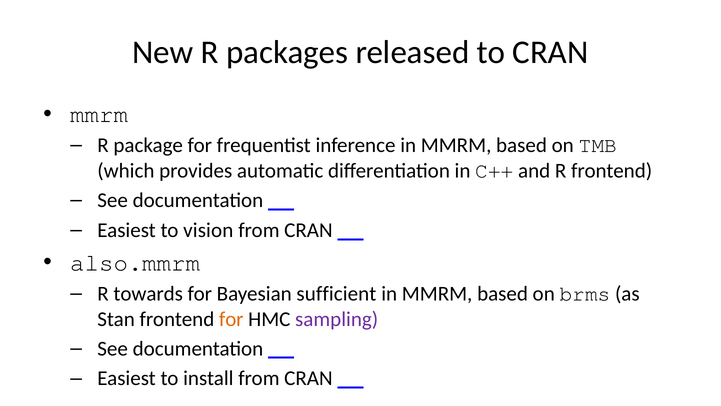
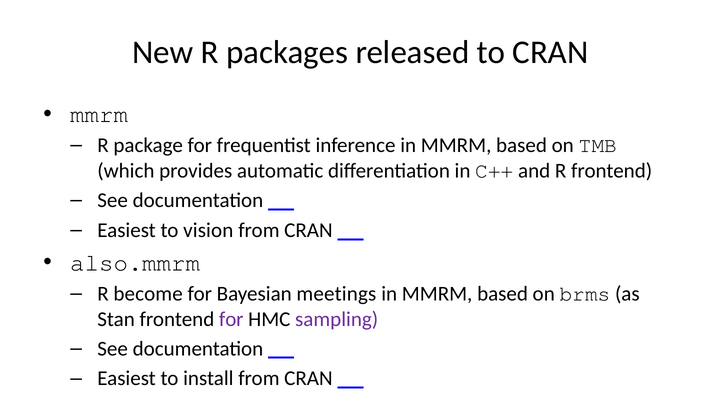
towards: towards -> become
sufficient: sufficient -> meetings
for at (231, 319) colour: orange -> purple
